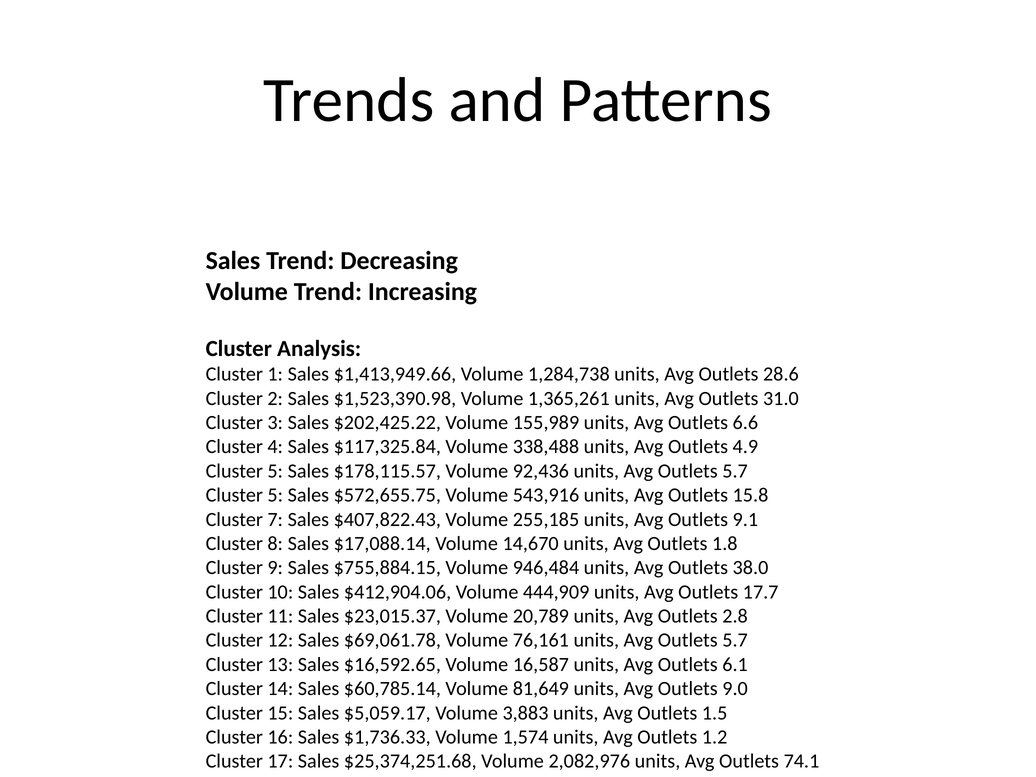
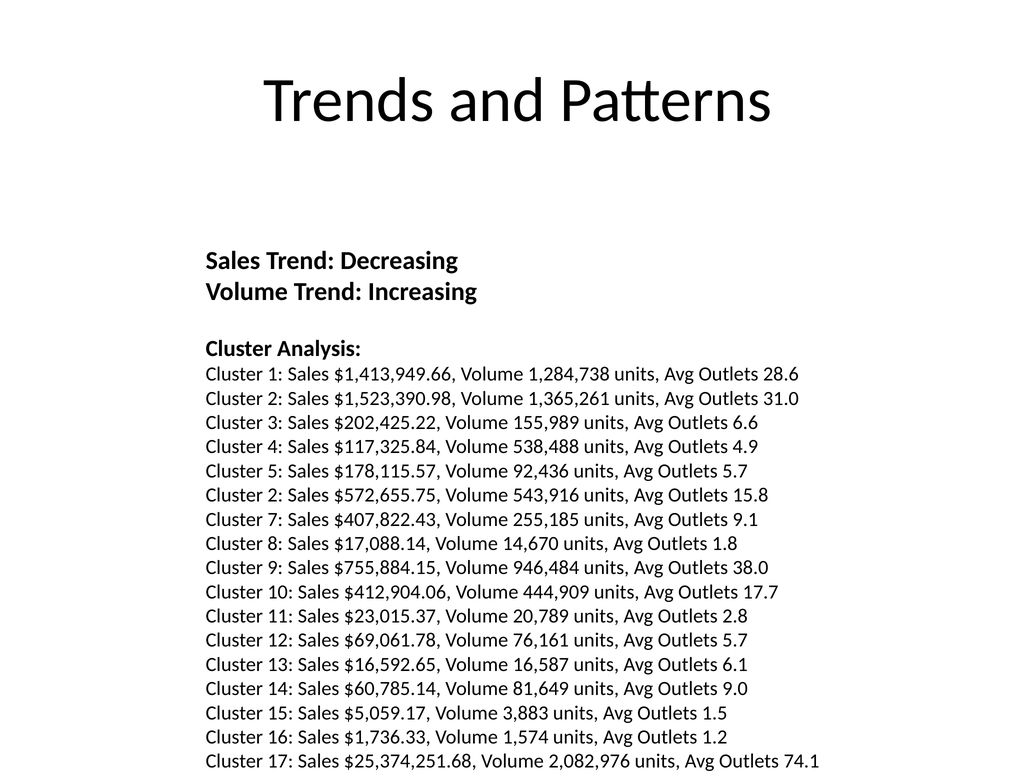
338,488: 338,488 -> 538,488
5 at (275, 495): 5 -> 2
